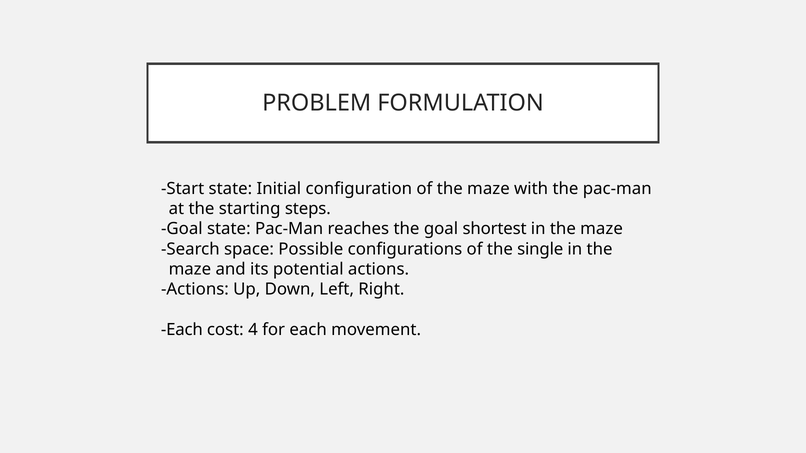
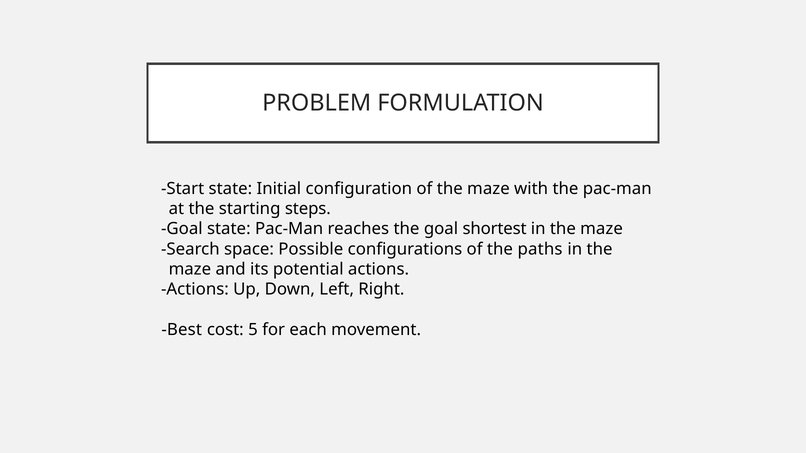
single: single -> paths
Each at (182, 330): Each -> Best
4: 4 -> 5
